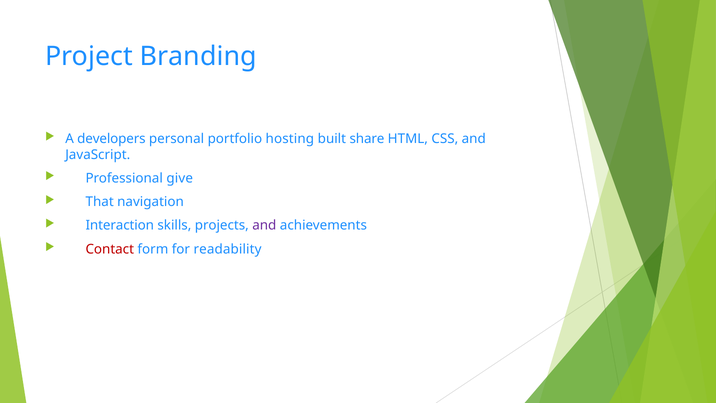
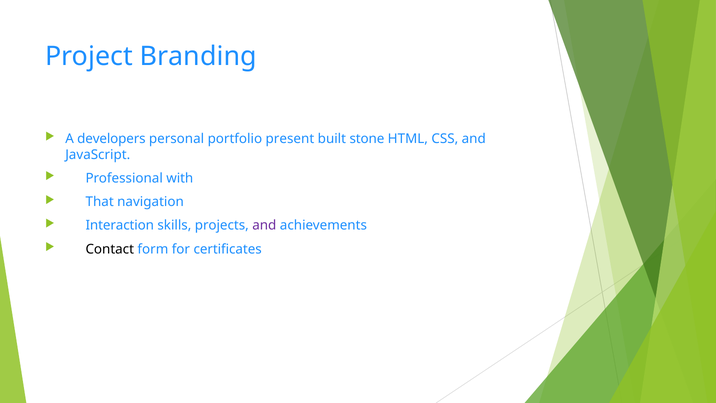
hosting: hosting -> present
share: share -> stone
give: give -> with
Contact colour: red -> black
readability: readability -> certificates
